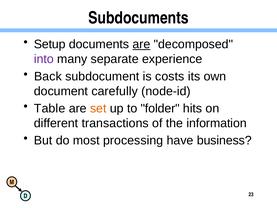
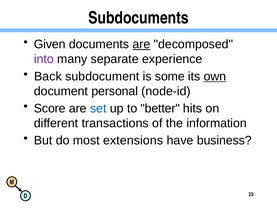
Setup: Setup -> Given
costs: costs -> some
own underline: none -> present
carefully: carefully -> personal
Table: Table -> Score
set colour: orange -> blue
folder: folder -> better
processing: processing -> extensions
